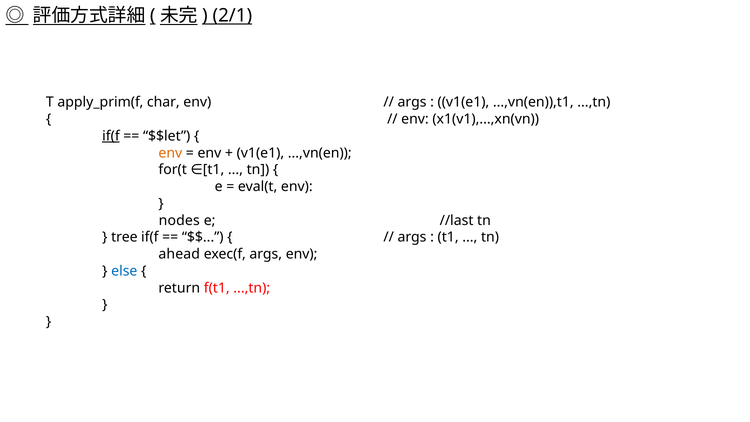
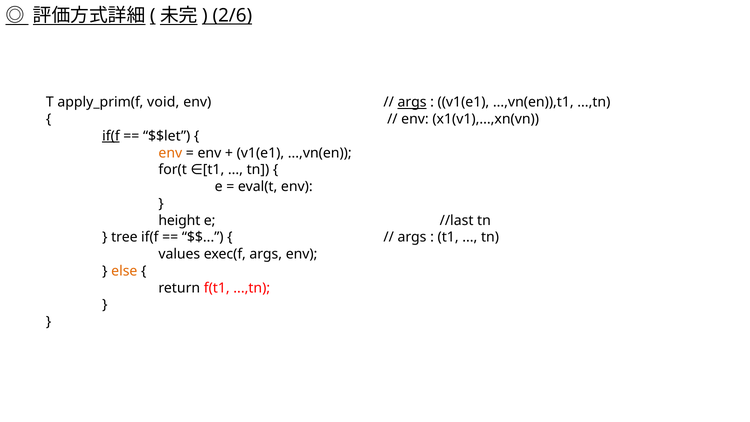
2/1: 2/1 -> 2/6
char: char -> void
args at (412, 102) underline: none -> present
nodes: nodes -> height
ahead: ahead -> values
else colour: blue -> orange
